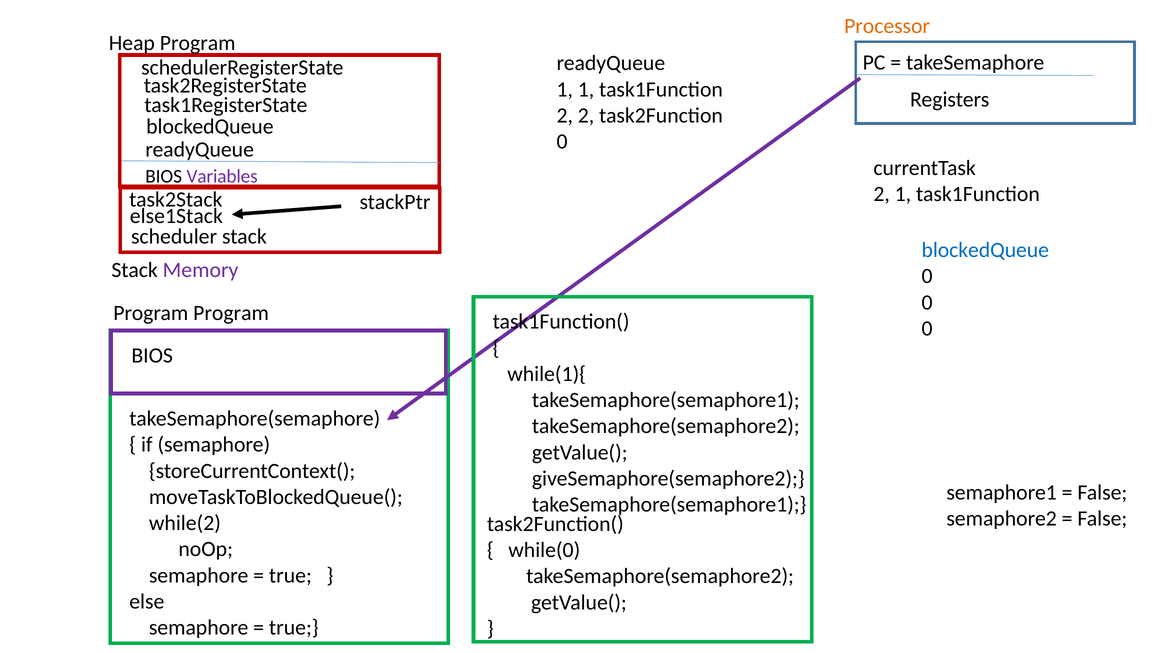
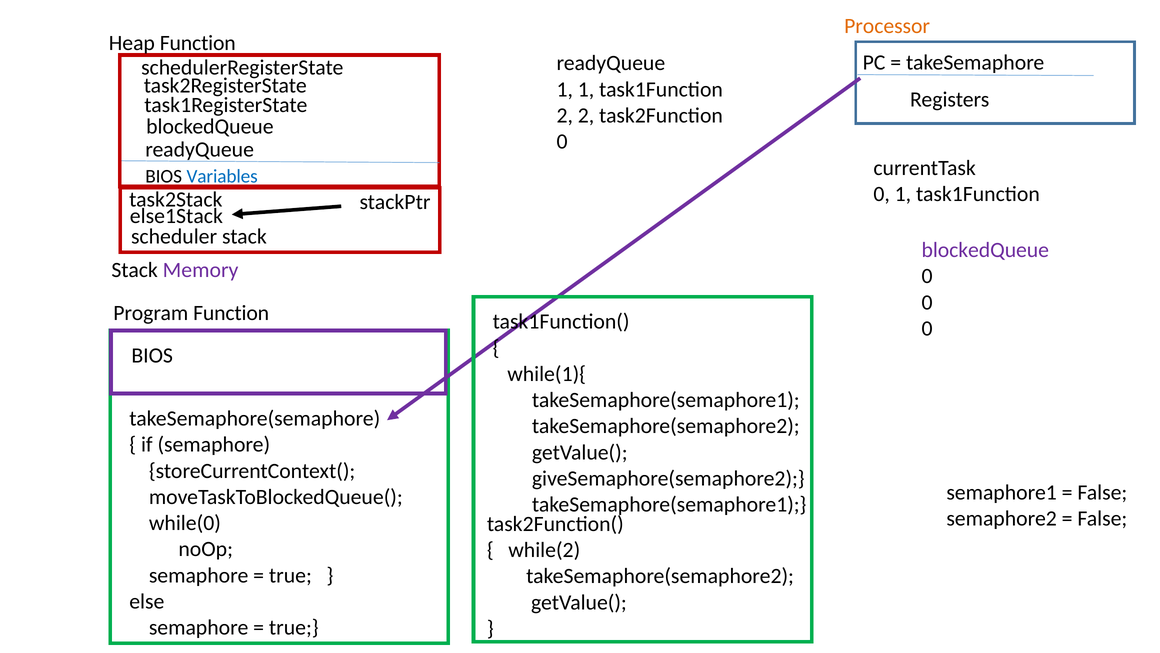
Heap Program: Program -> Function
Variables colour: purple -> blue
2 at (882, 194): 2 -> 0
blockedQueue at (985, 250) colour: blue -> purple
Program Program: Program -> Function
while(2: while(2 -> while(0
while(0: while(0 -> while(2
